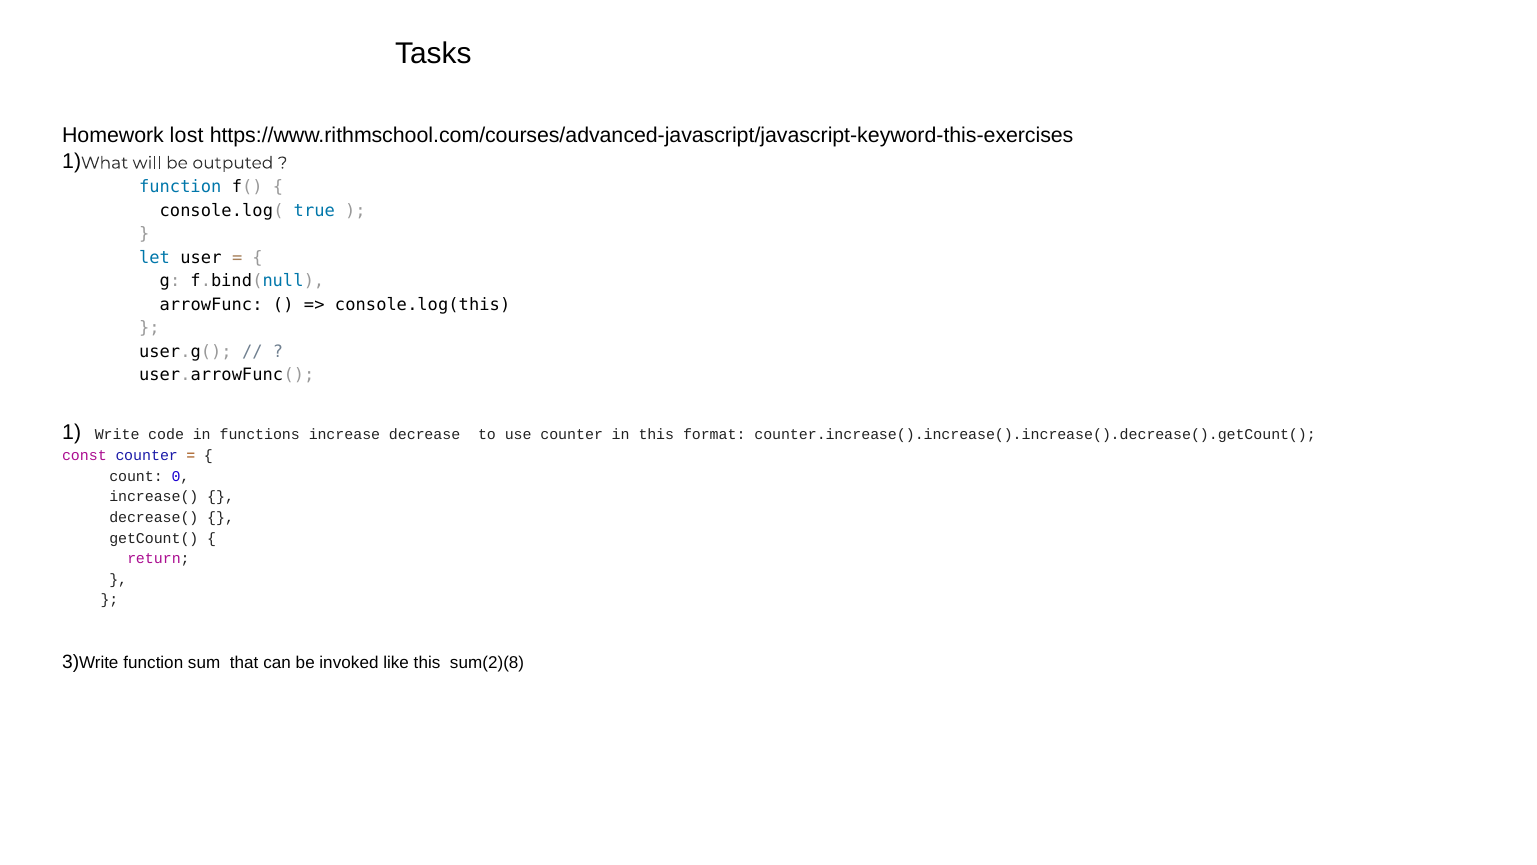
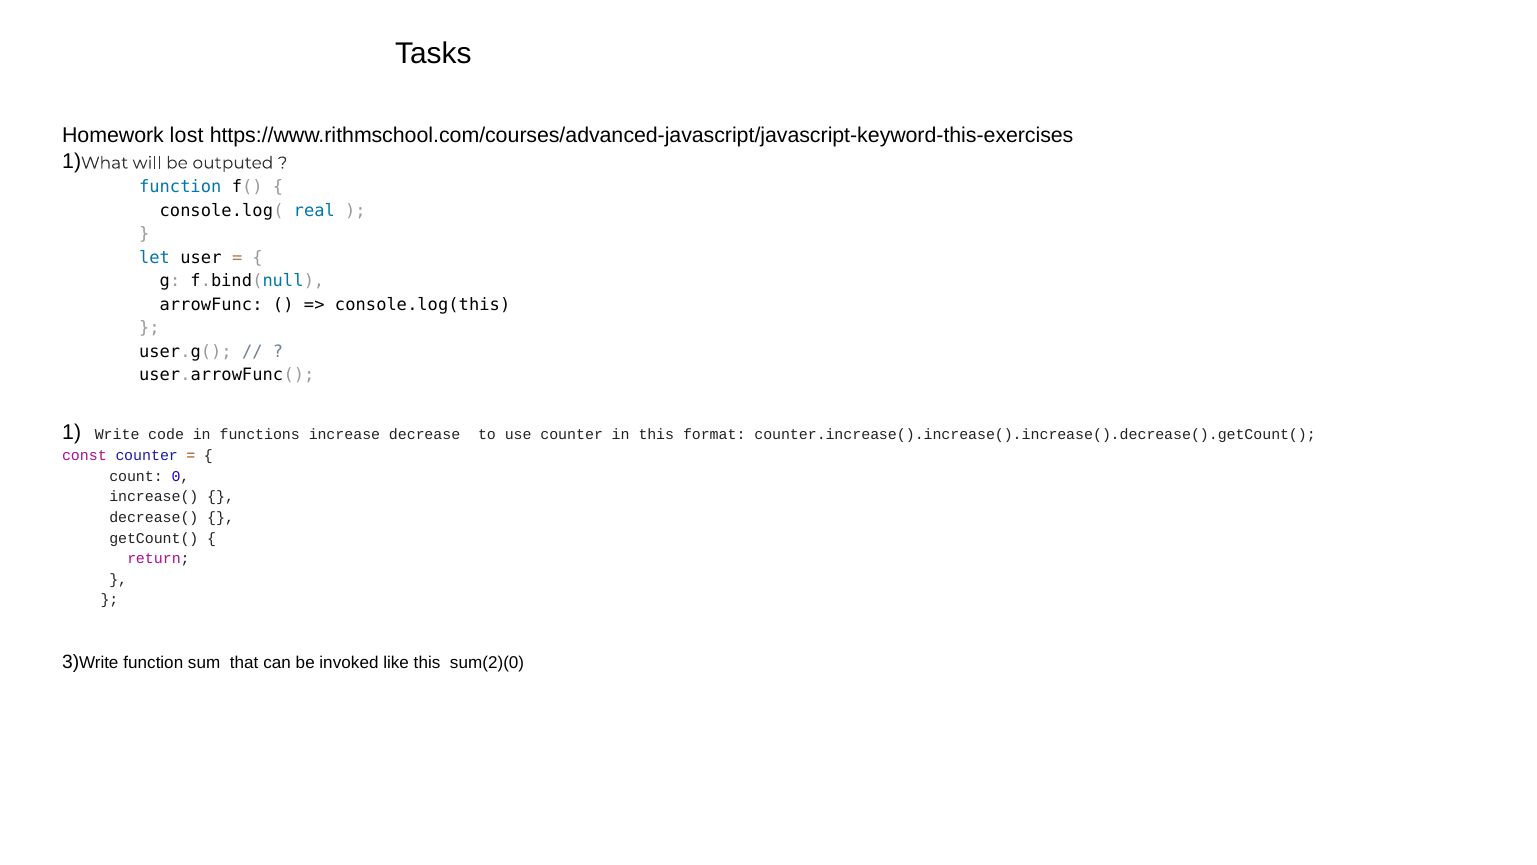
true: true -> real
sum(2)(8: sum(2)(8 -> sum(2)(0
